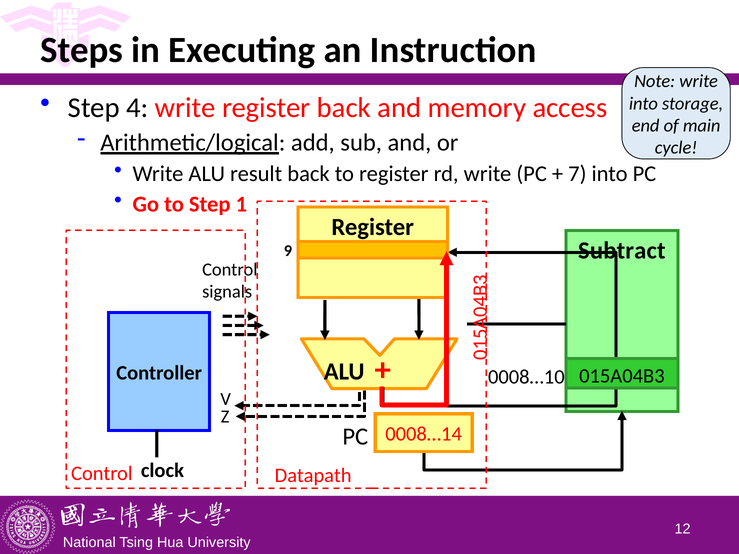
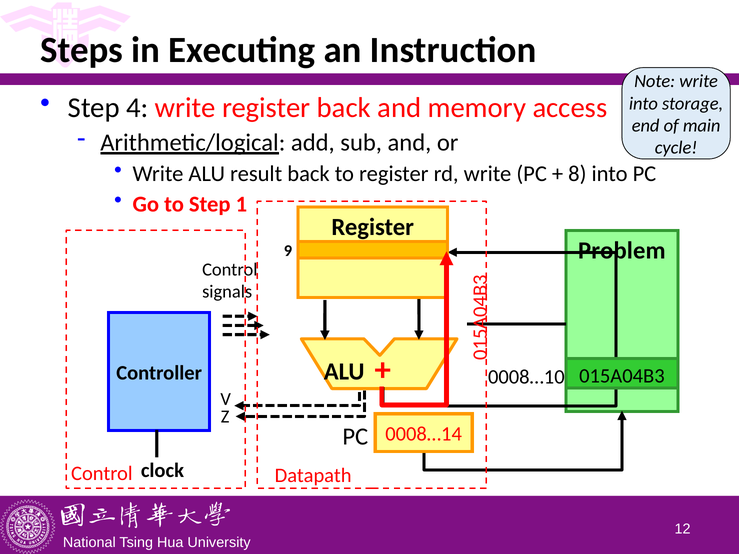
7: 7 -> 8
Subtract: Subtract -> Problem
